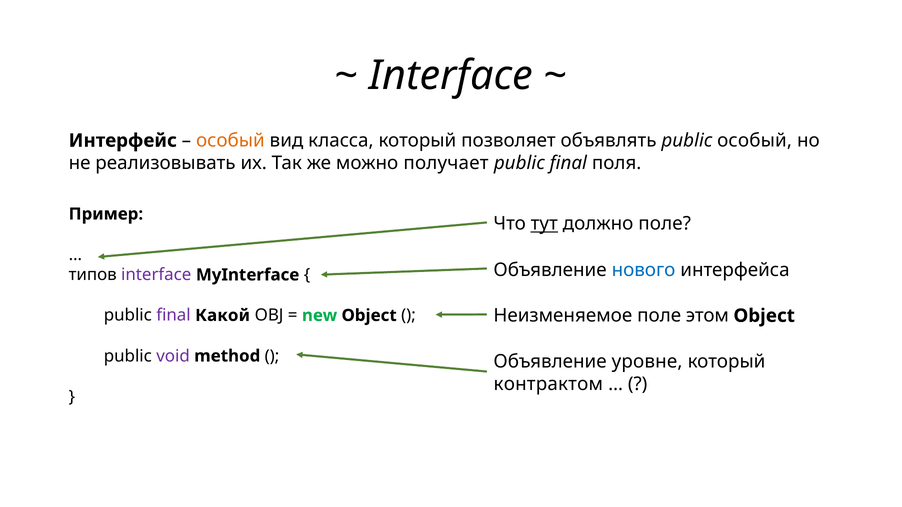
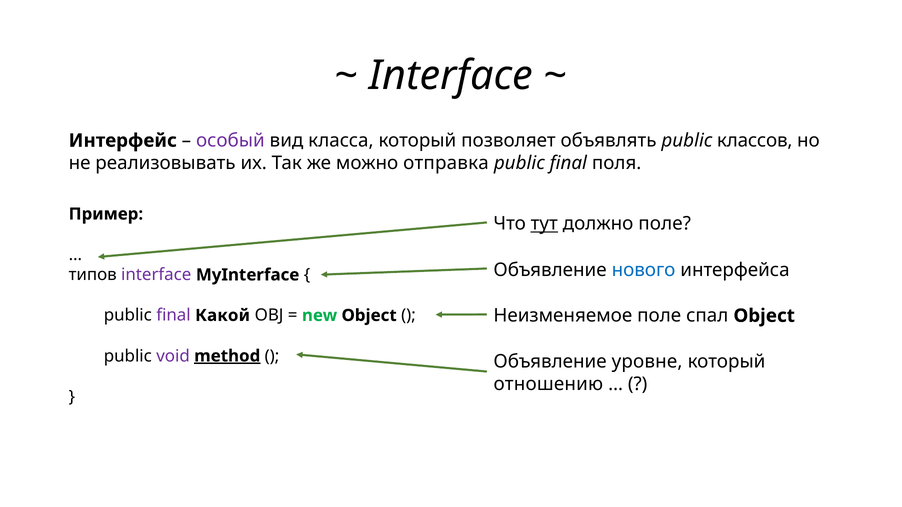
особый at (230, 141) colour: orange -> purple
public особый: особый -> классов
получает: получает -> отправка
этом: этом -> спал
method underline: none -> present
контрактом: контрактом -> отношению
